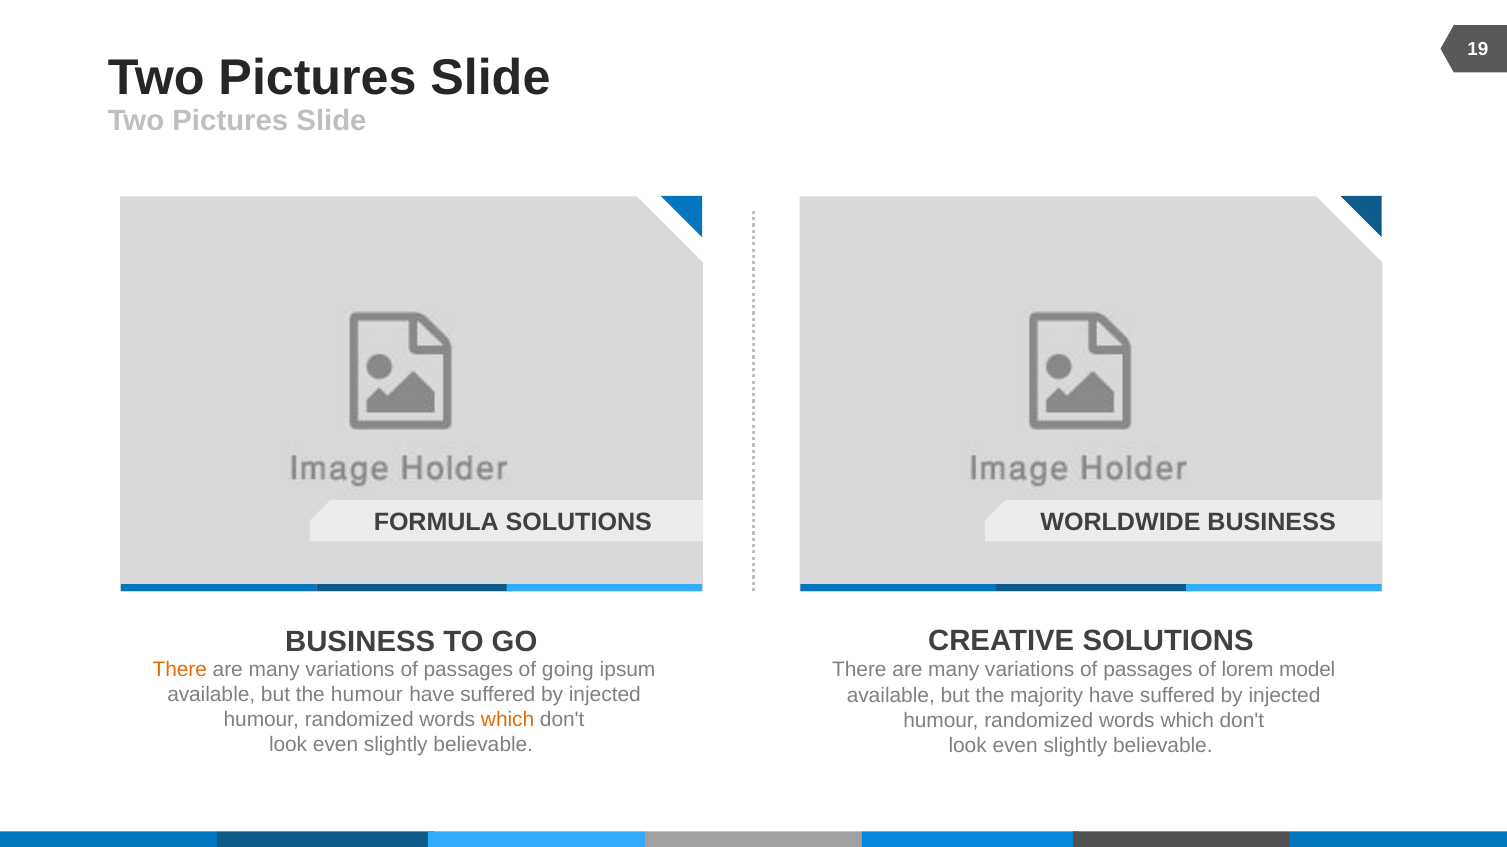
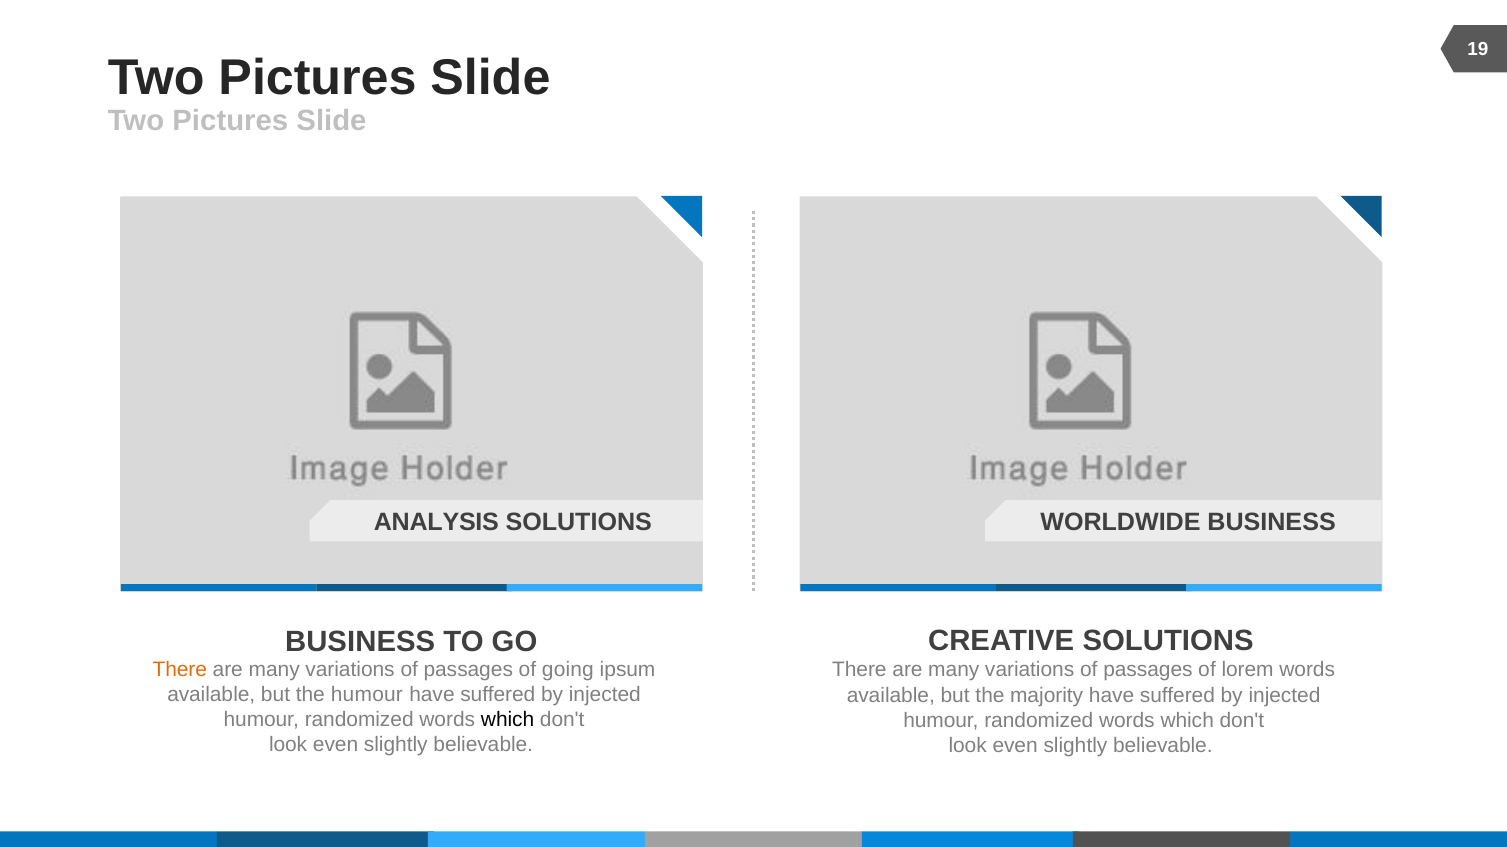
FORMULA: FORMULA -> ANALYSIS
lorem model: model -> words
which at (508, 720) colour: orange -> black
